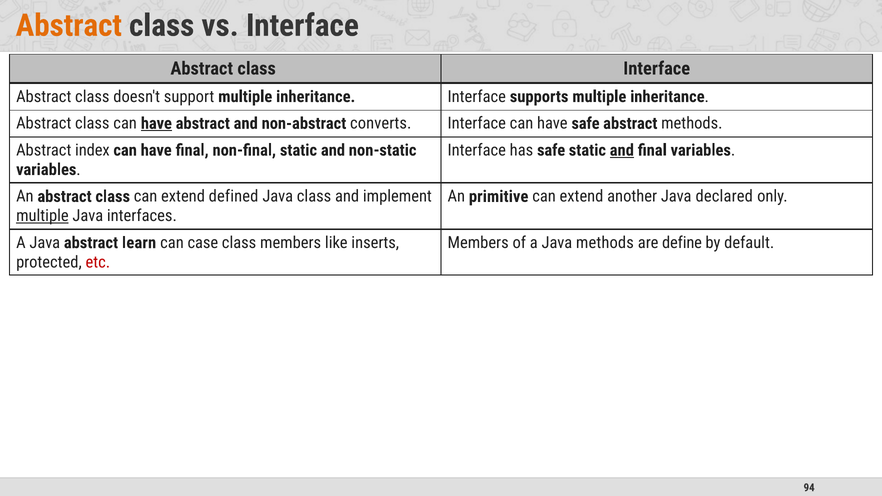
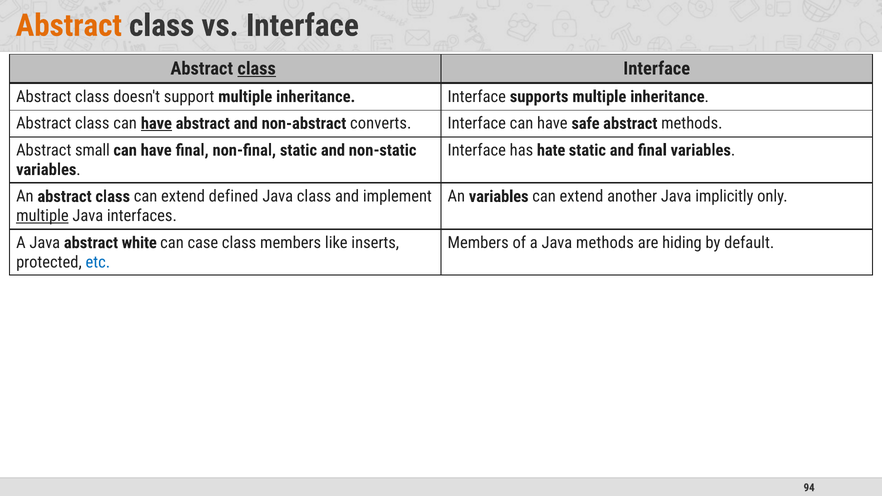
class at (257, 68) underline: none -> present
index: index -> small
has safe: safe -> hate
and at (622, 150) underline: present -> none
An primitive: primitive -> variables
declared: declared -> implicitly
learn: learn -> white
define: define -> hiding
etc colour: red -> blue
